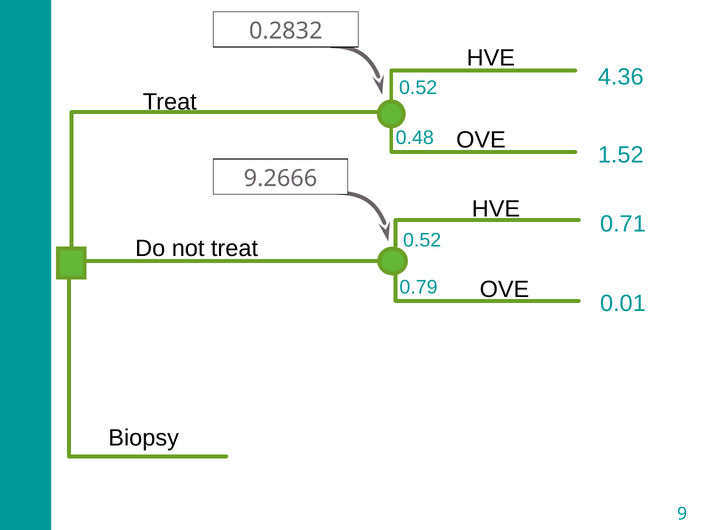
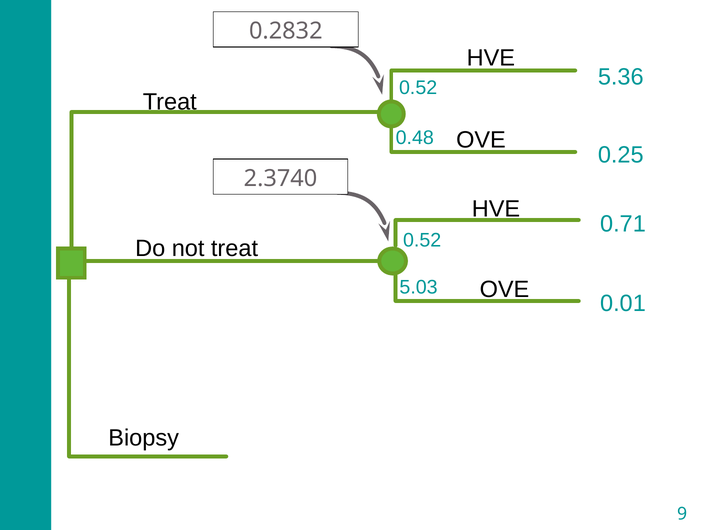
4.36: 4.36 -> 5.36
1.52: 1.52 -> 0.25
9.2666: 9.2666 -> 2.3740
0.79: 0.79 -> 5.03
